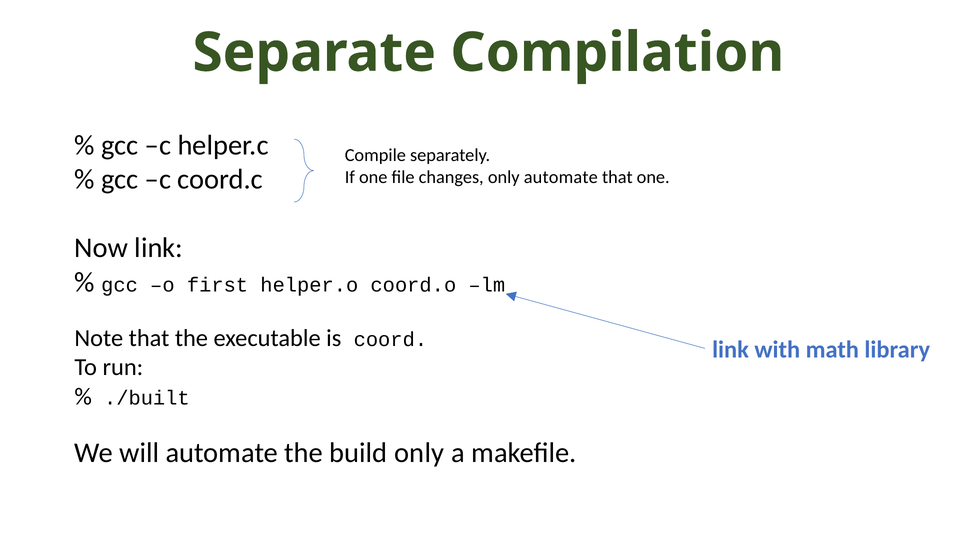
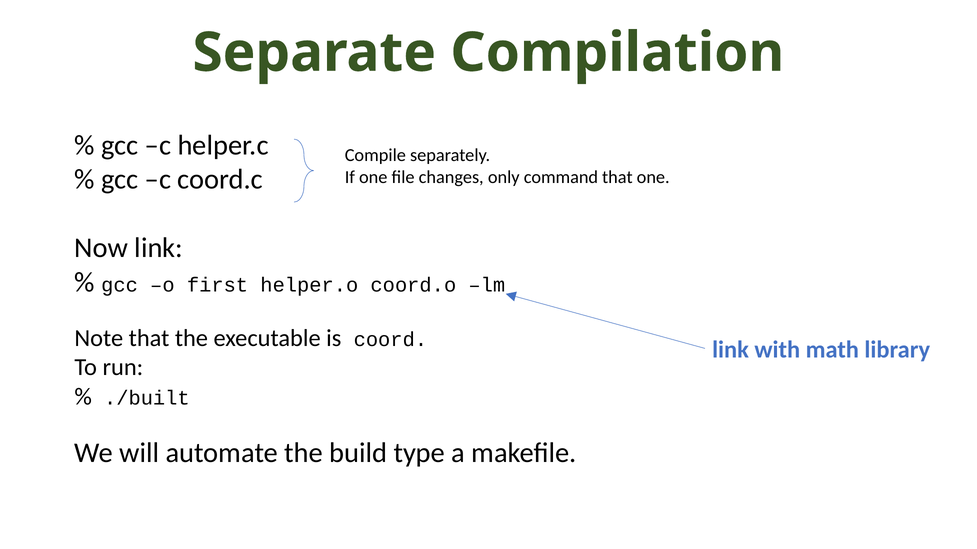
only automate: automate -> command
build only: only -> type
